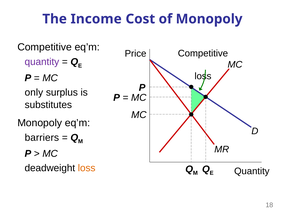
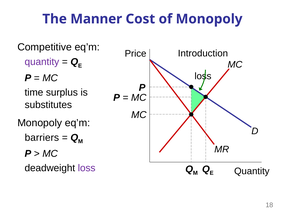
Income: Income -> Manner
Competitive at (203, 53): Competitive -> Introduction
only: only -> time
loss at (87, 168) colour: orange -> purple
